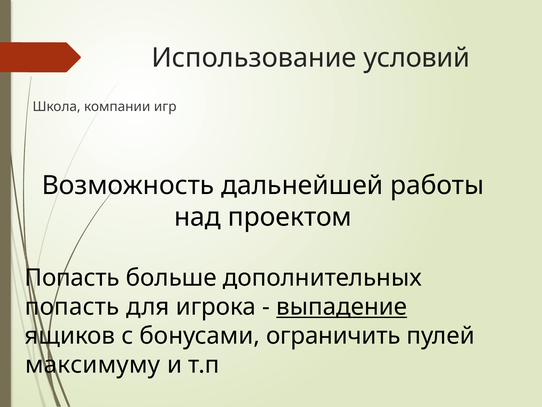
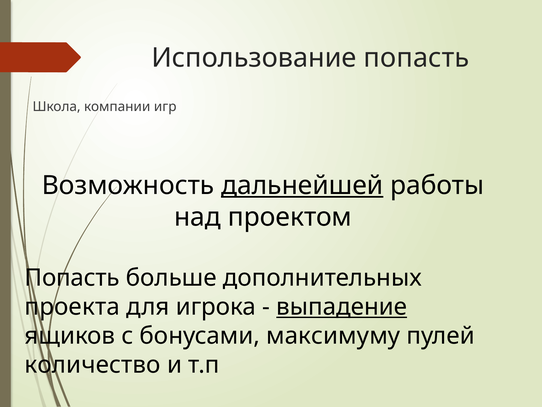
Использование условий: условий -> попасть
дальнейшей underline: none -> present
попасть at (72, 307): попасть -> проекта
ограничить: ограничить -> максимуму
максимуму: максимуму -> количество
